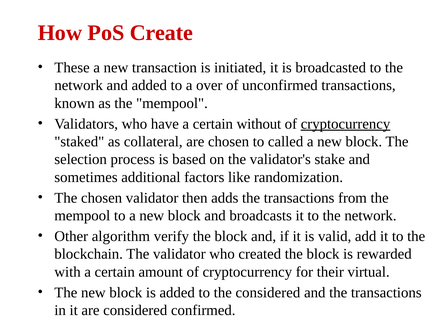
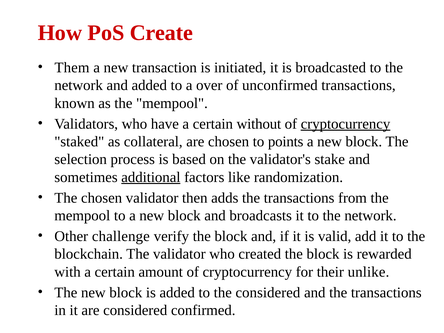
These: These -> Them
called: called -> points
additional underline: none -> present
algorithm: algorithm -> challenge
virtual: virtual -> unlike
